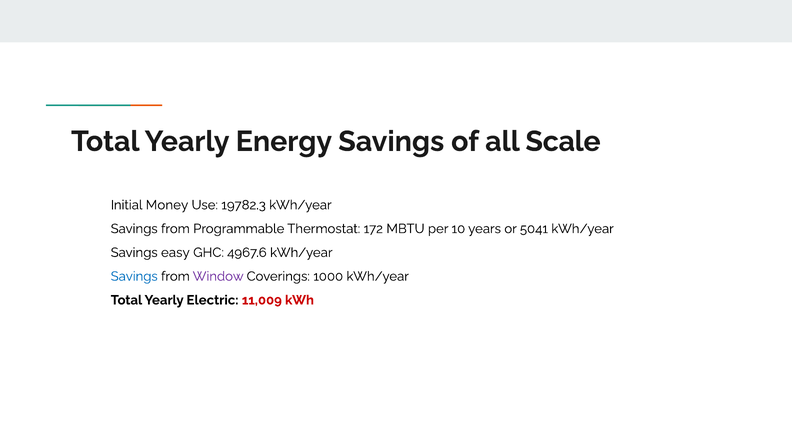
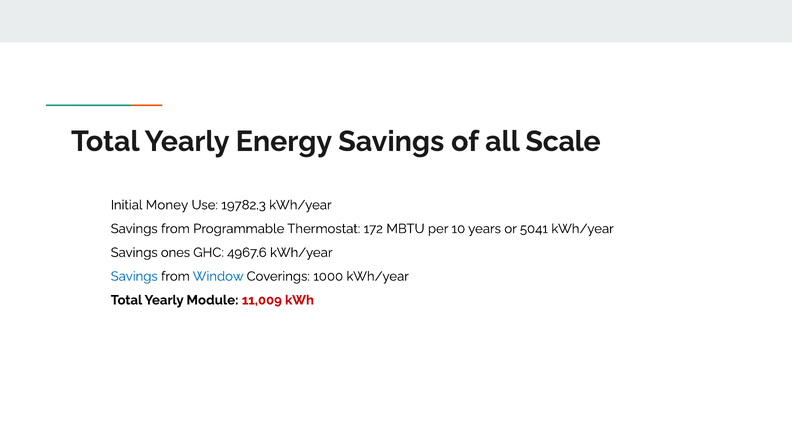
easy: easy -> ones
Window colour: purple -> blue
Electric: Electric -> Module
